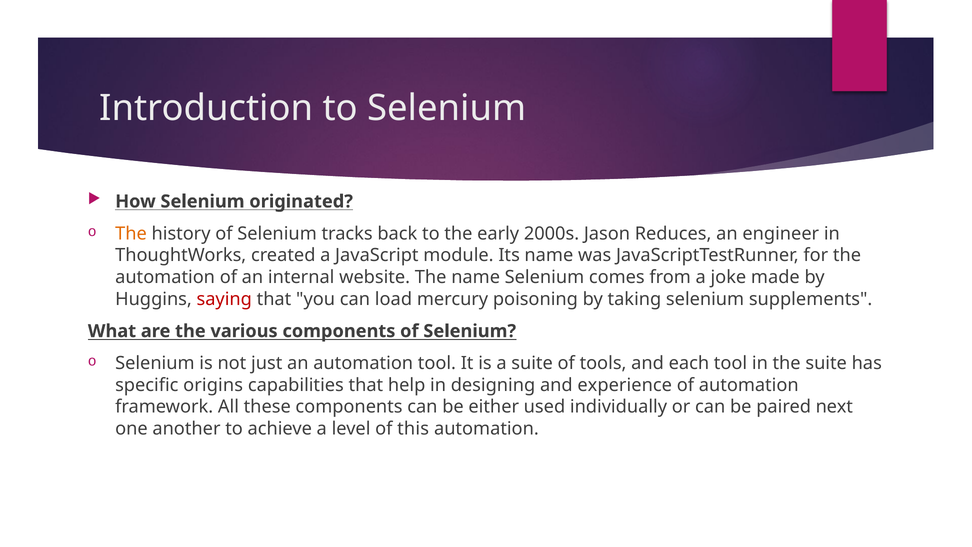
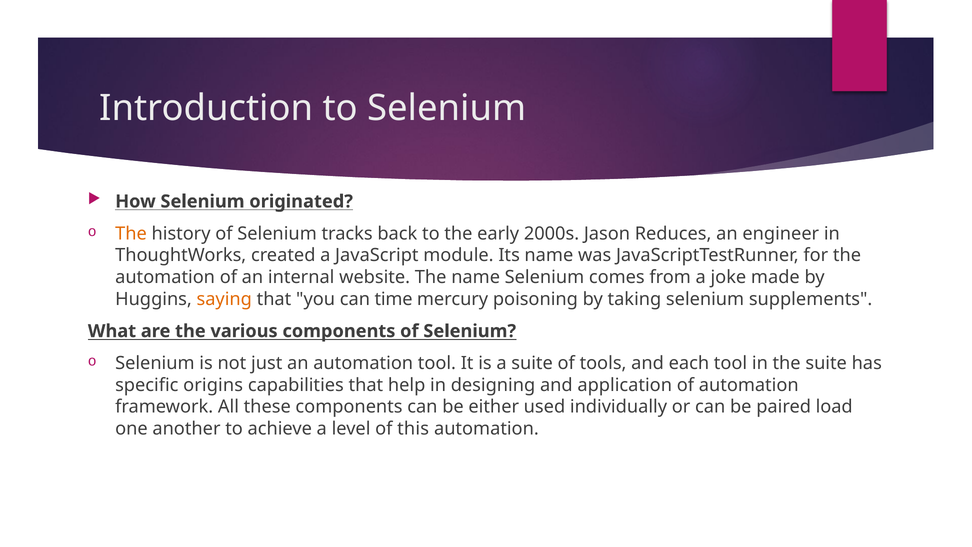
saying colour: red -> orange
load: load -> time
experience: experience -> application
next: next -> load
